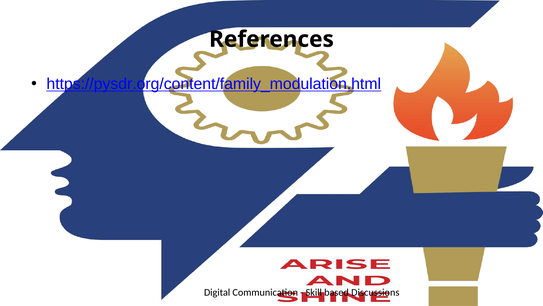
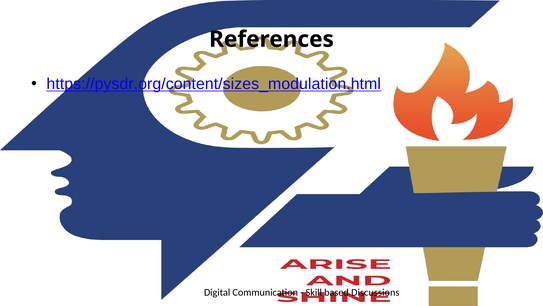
https://pysdr.org/content/family_modulation.html: https://pysdr.org/content/family_modulation.html -> https://pysdr.org/content/sizes_modulation.html
